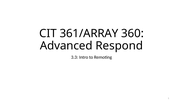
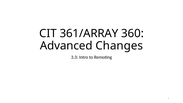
Respond: Respond -> Changes
